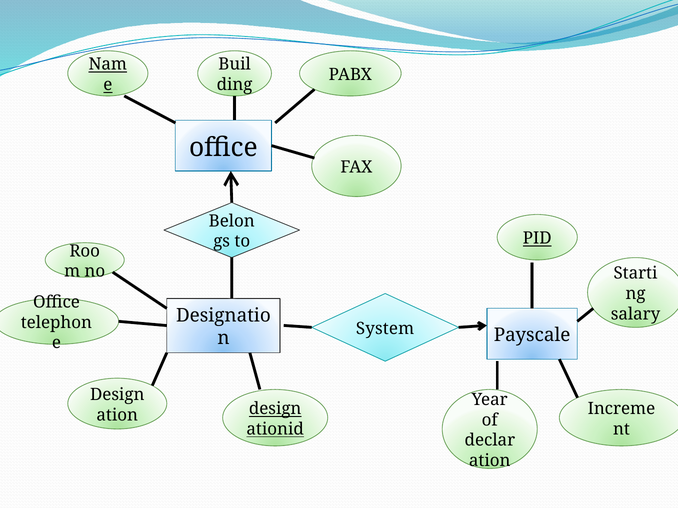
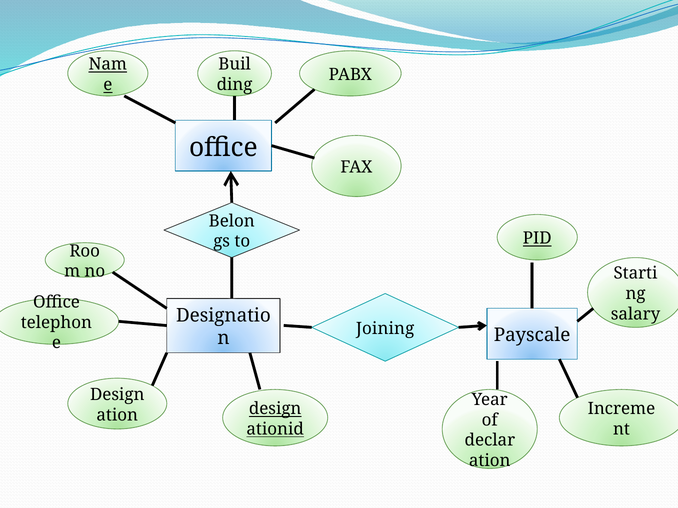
System: System -> Joining
